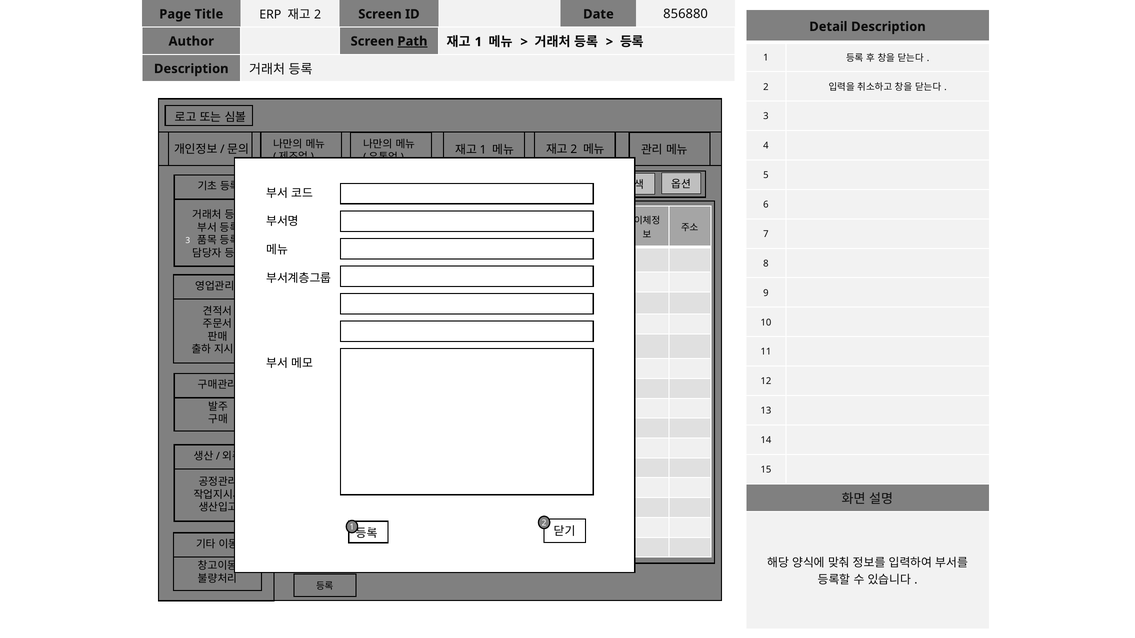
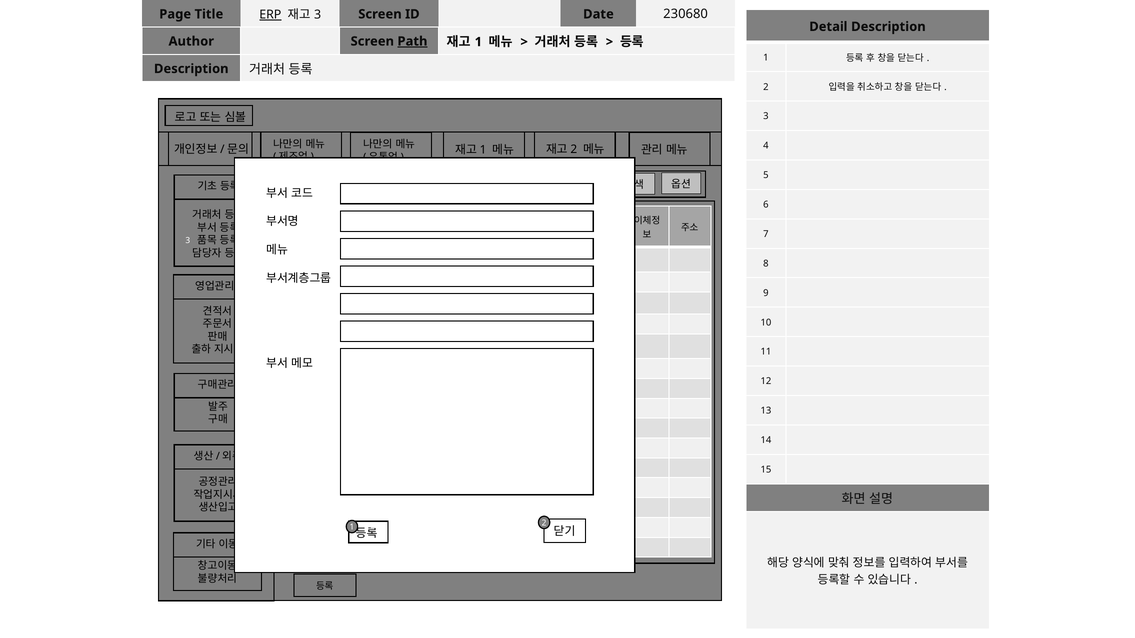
ERP underline: none -> present
2 at (318, 15): 2 -> 3
856880: 856880 -> 230680
